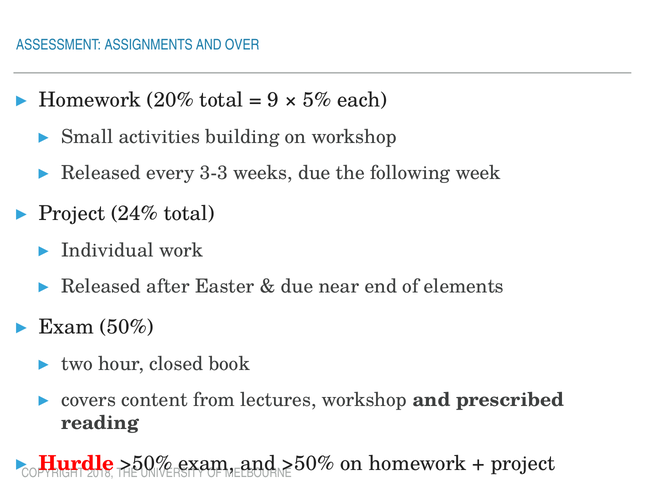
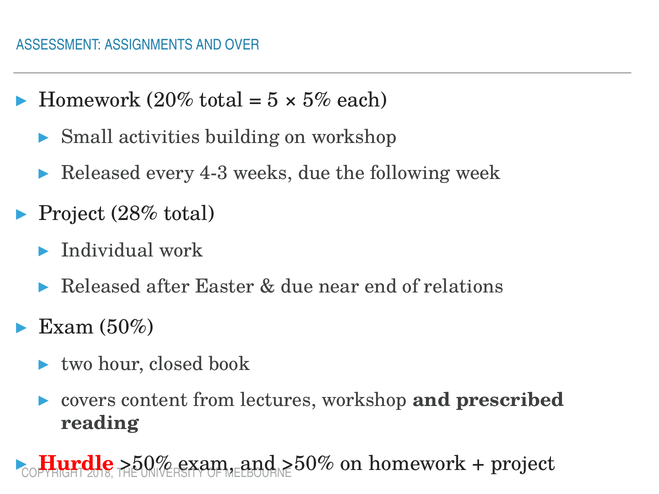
9: 9 -> 5
3-3: 3-3 -> 4-3
24%: 24% -> 28%
elements: elements -> relations
